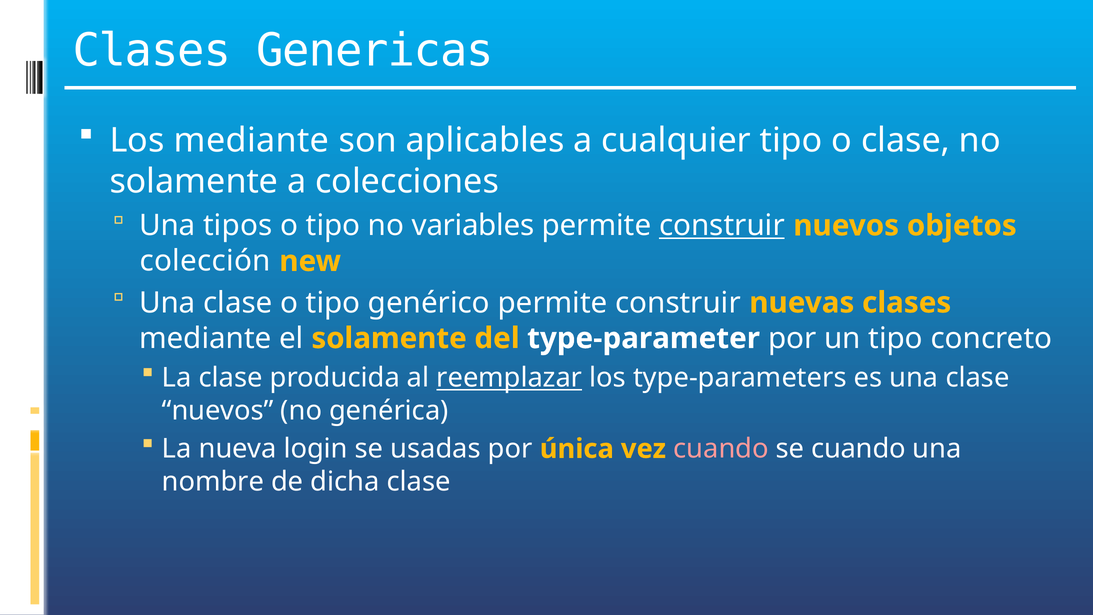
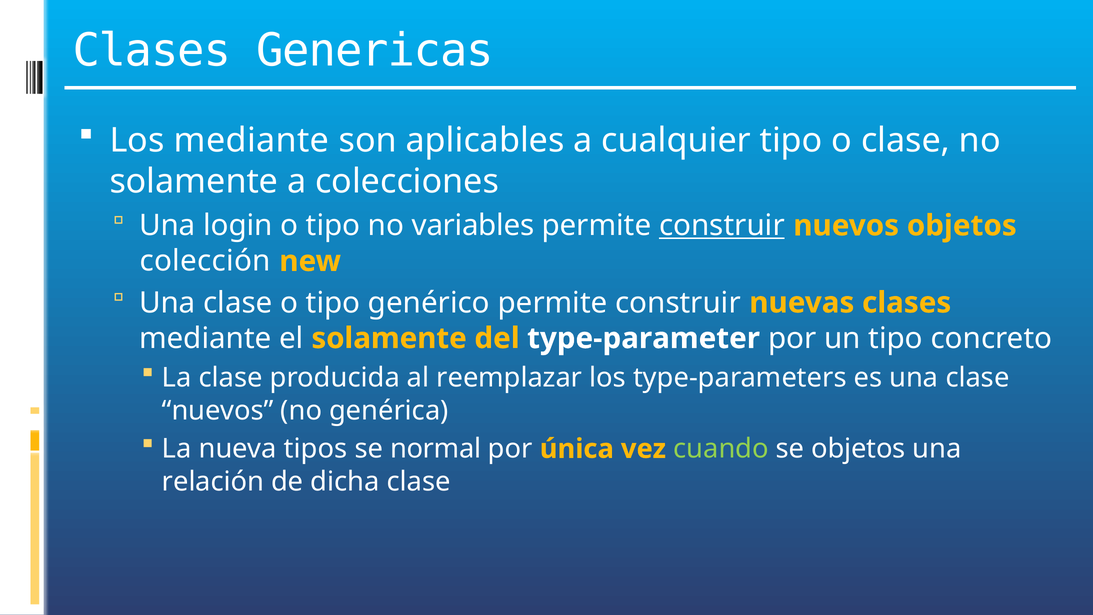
tipos: tipos -> login
reemplazar underline: present -> none
login: login -> tipos
usadas: usadas -> normal
cuando at (721, 449) colour: pink -> light green
se cuando: cuando -> objetos
nombre: nombre -> relación
